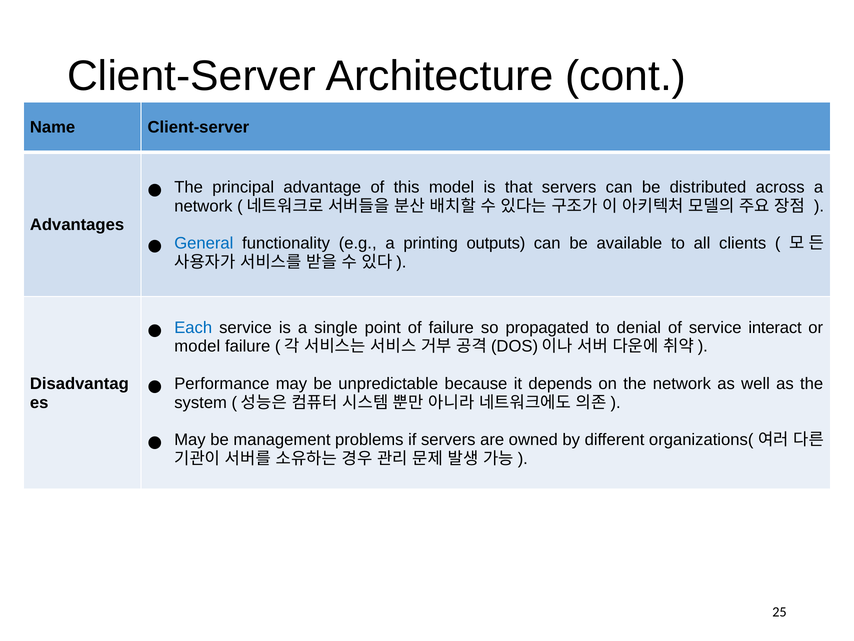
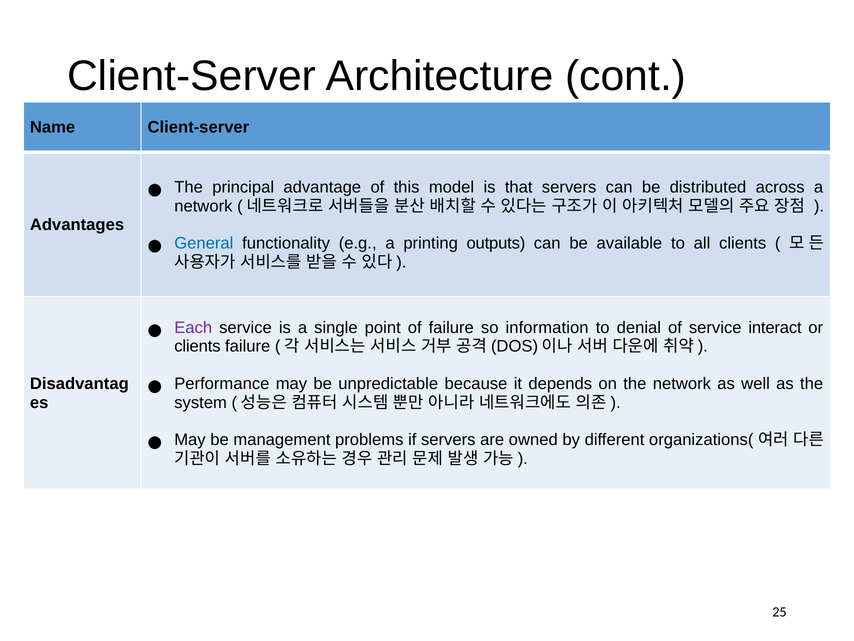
Each colour: blue -> purple
propagated: propagated -> information
model at (197, 346): model -> clients
